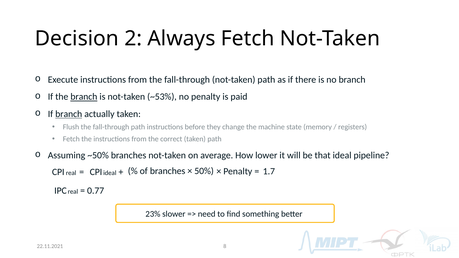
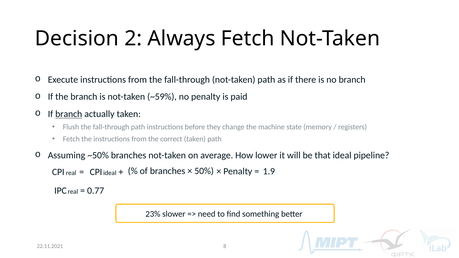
branch at (84, 97) underline: present -> none
~53%: ~53% -> ~59%
1.7: 1.7 -> 1.9
